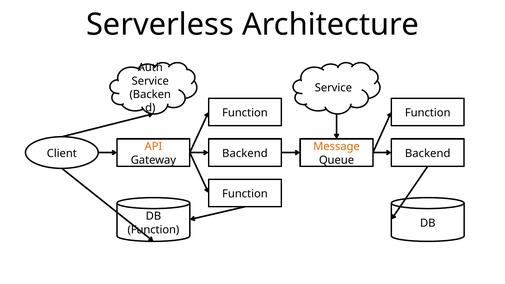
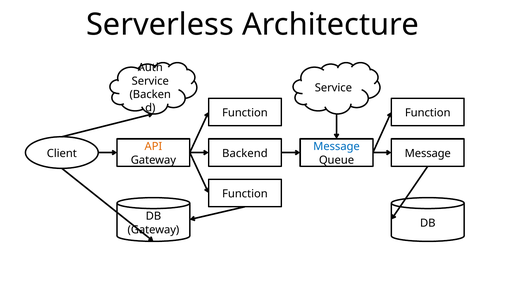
Message at (337, 147) colour: orange -> blue
Backend at (428, 153): Backend -> Message
Function at (153, 230): Function -> Gateway
